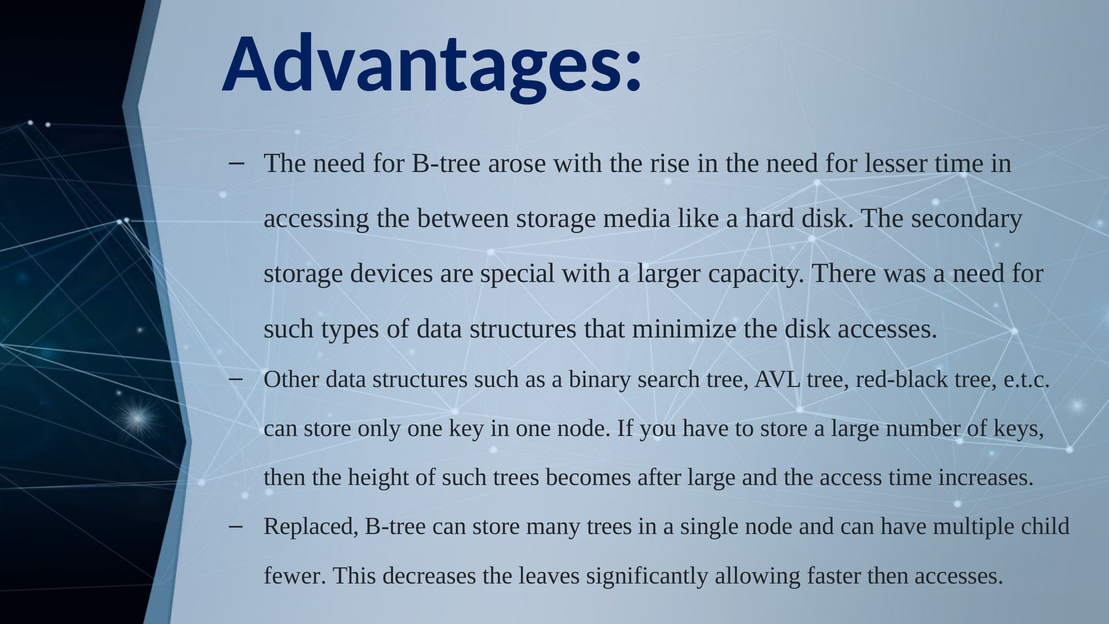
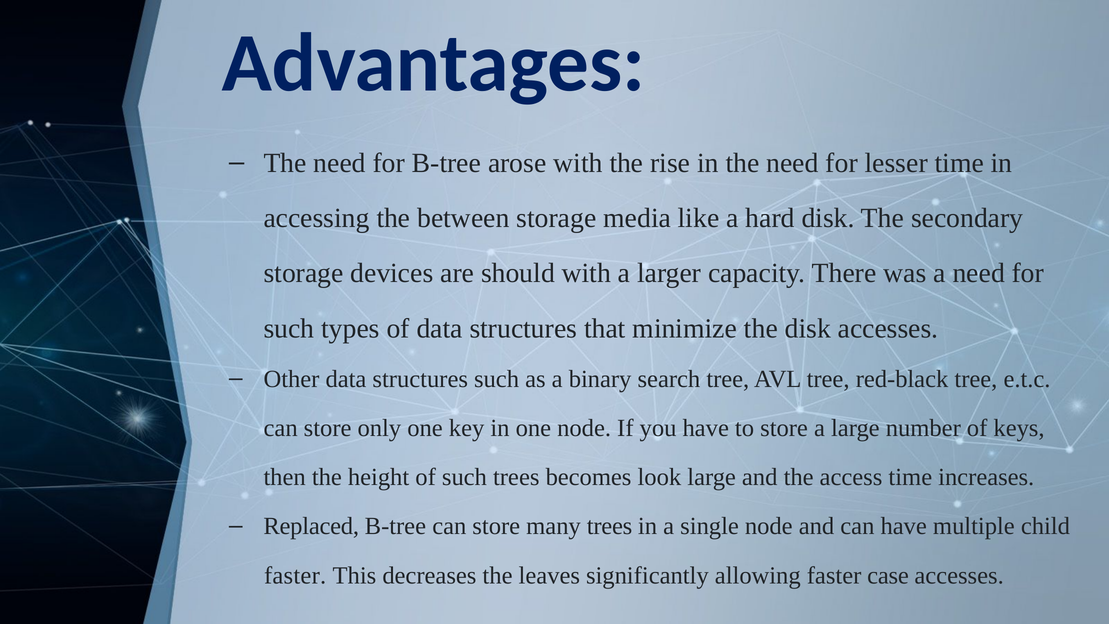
special: special -> should
after: after -> look
fewer at (295, 575): fewer -> faster
faster then: then -> case
